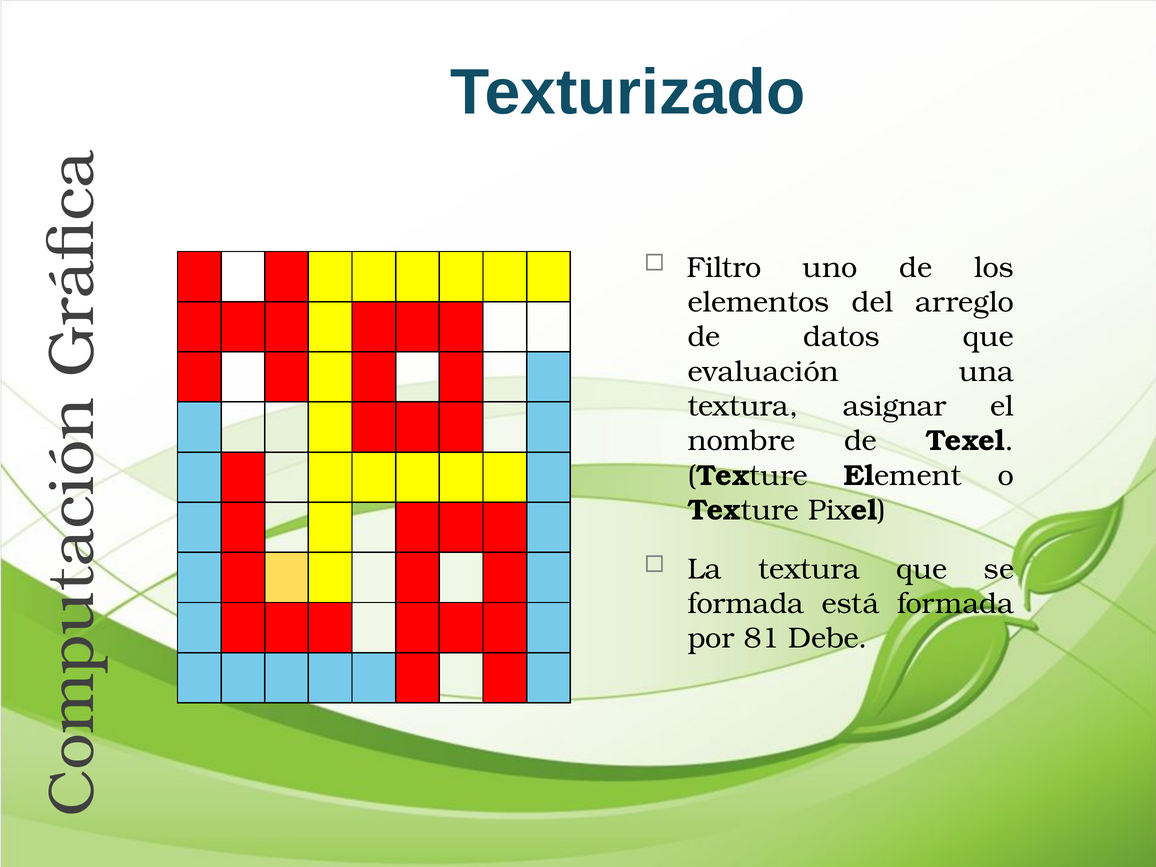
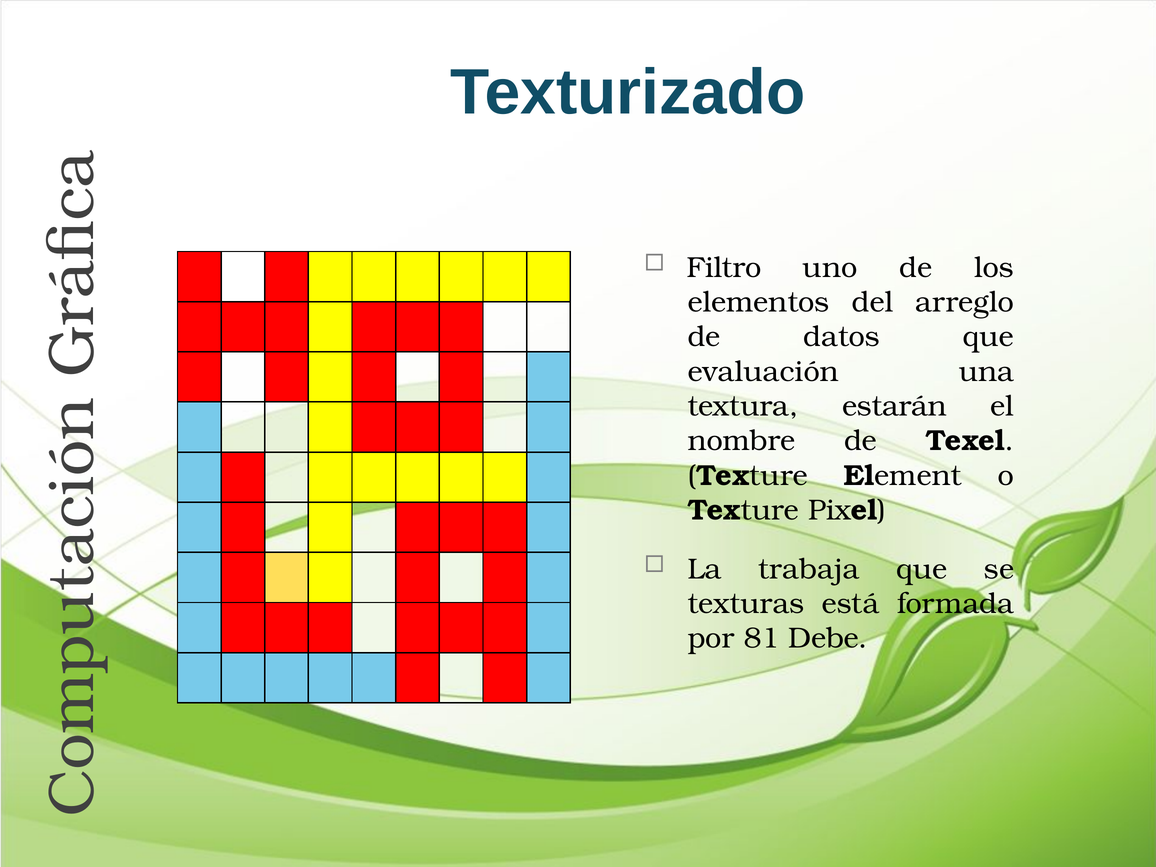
asignar: asignar -> estarán
La textura: textura -> trabaja
formada at (746, 604): formada -> texturas
